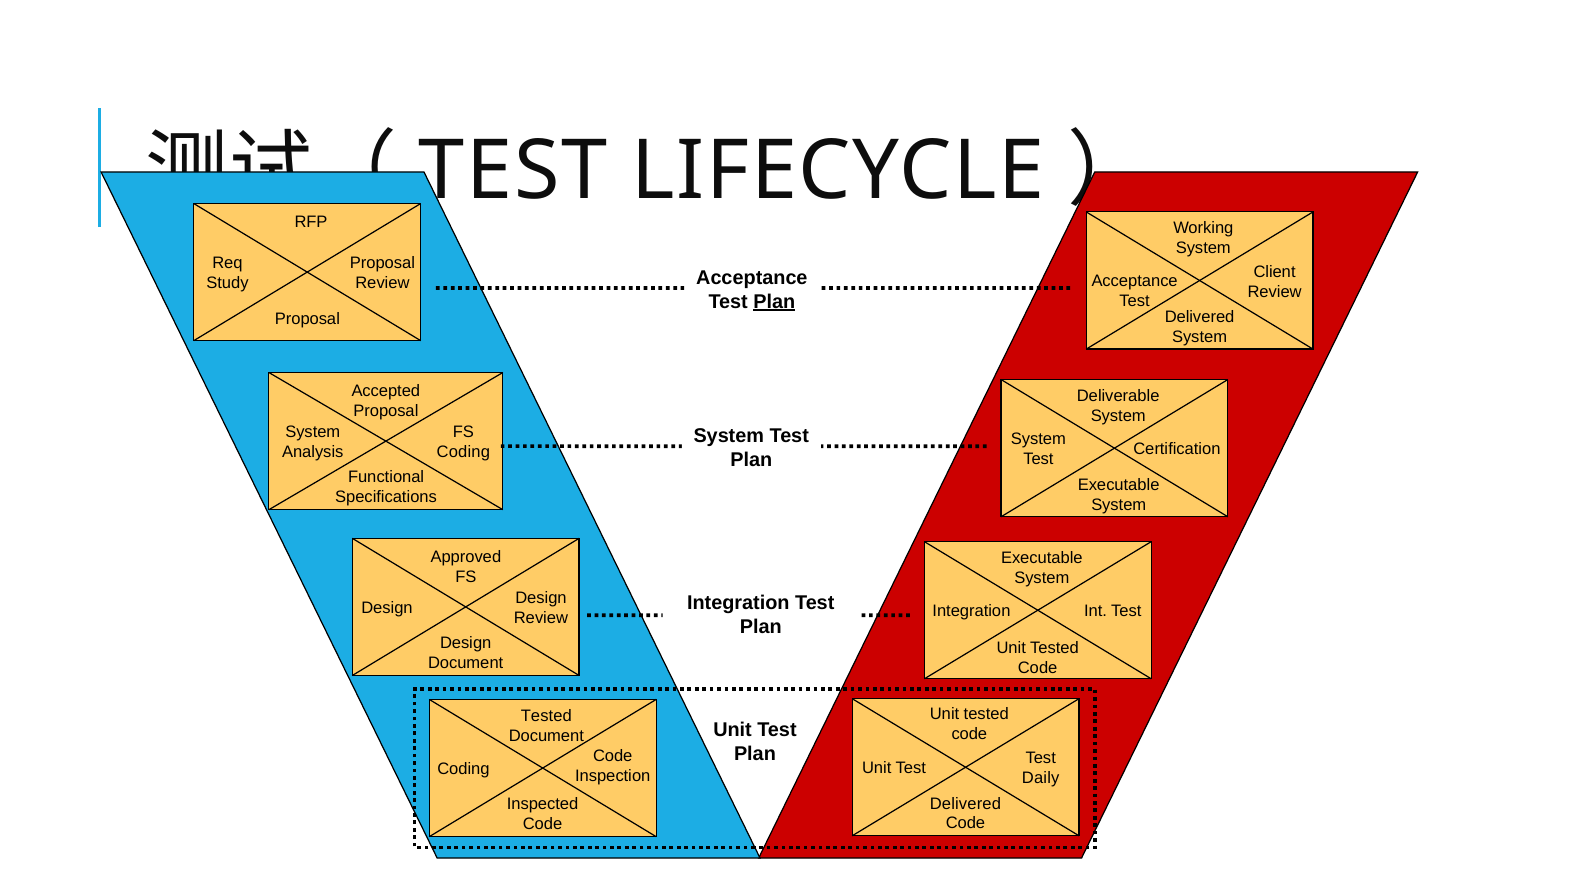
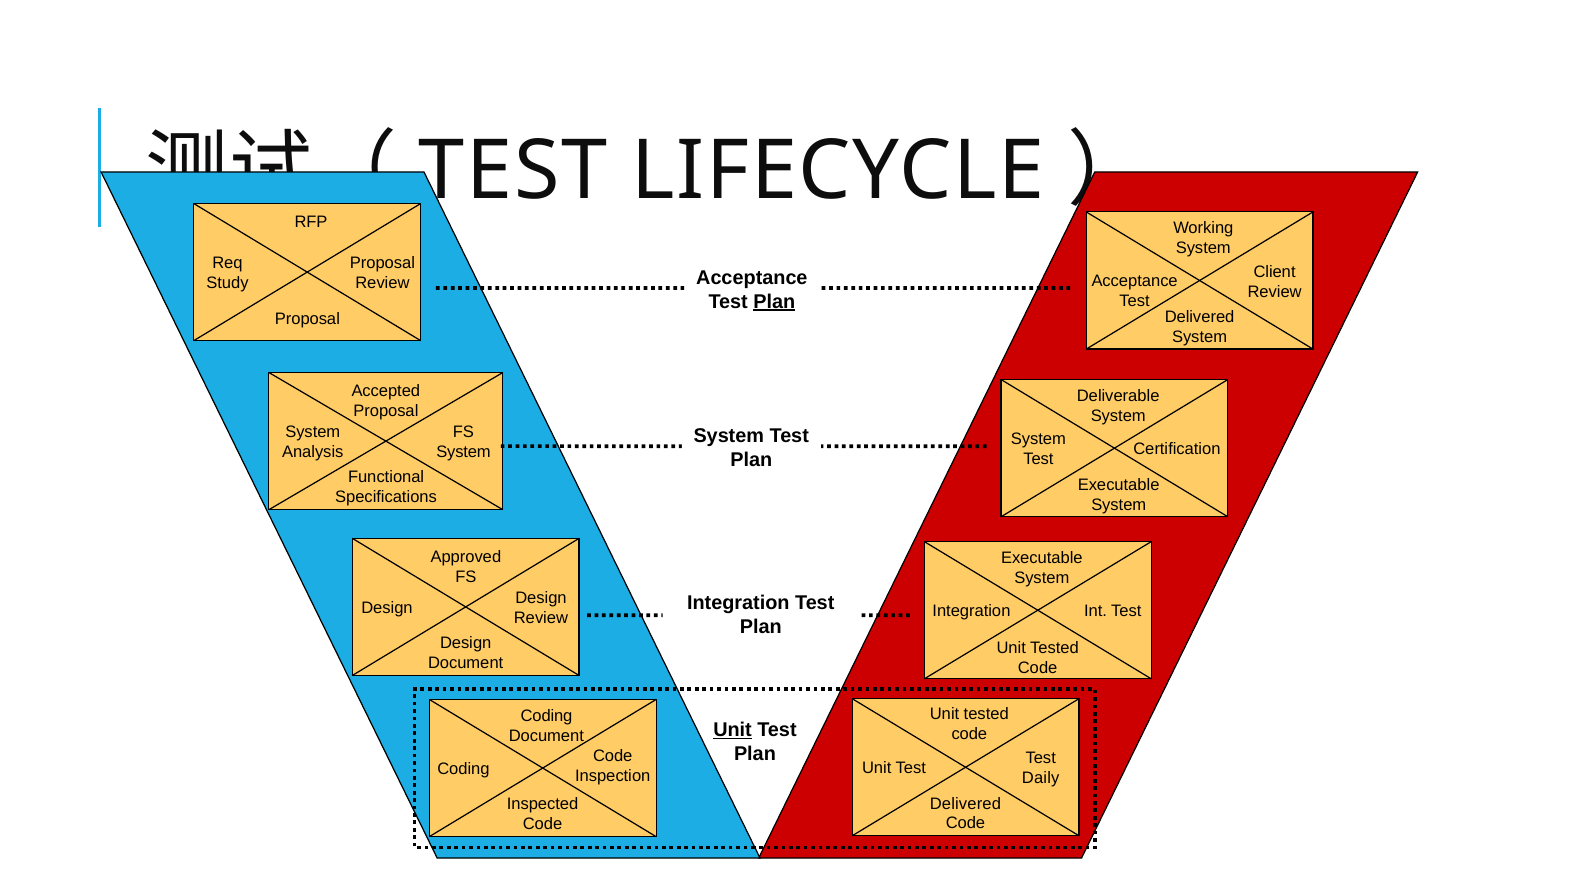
Coding at (463, 452): Coding -> System
Tested at (546, 715): Tested -> Coding
Unit at (733, 729) underline: none -> present
